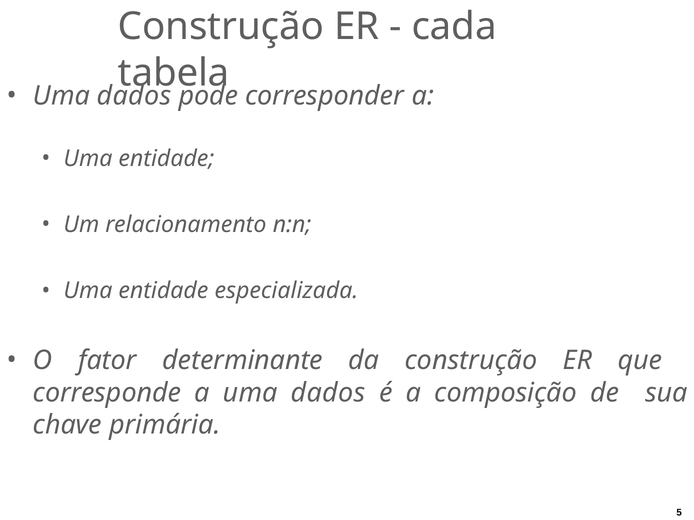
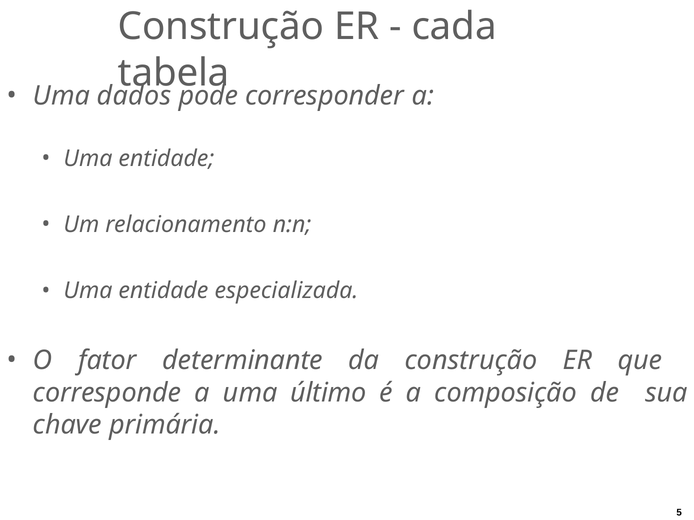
a uma dados: dados -> último
